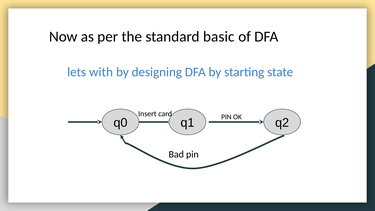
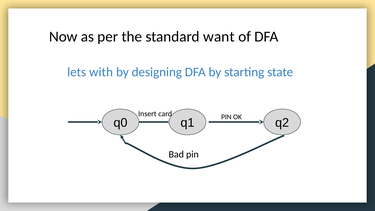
basic: basic -> want
